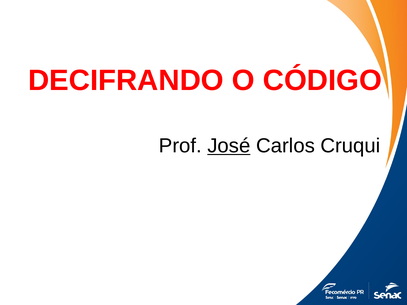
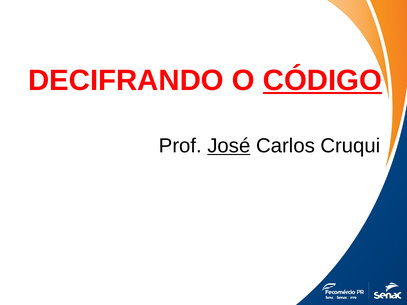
CÓDIGO underline: none -> present
